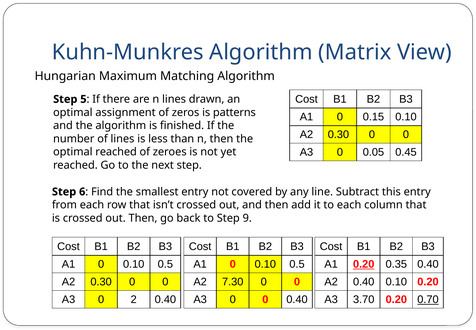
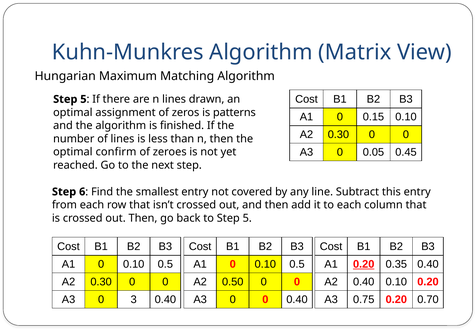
optimal reached: reached -> confirm
to Step 9: 9 -> 5
7.30: 7.30 -> 0.50
2: 2 -> 3
3.70: 3.70 -> 0.75
0.70 underline: present -> none
